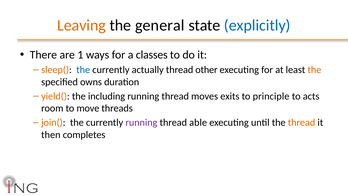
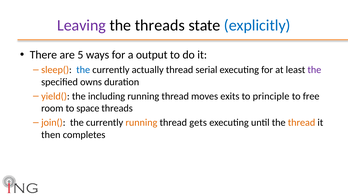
Leaving colour: orange -> purple
the general: general -> threads
1: 1 -> 5
classes: classes -> output
other: other -> serial
the at (314, 70) colour: orange -> purple
acts: acts -> free
move: move -> space
running at (141, 122) colour: purple -> orange
able: able -> gets
